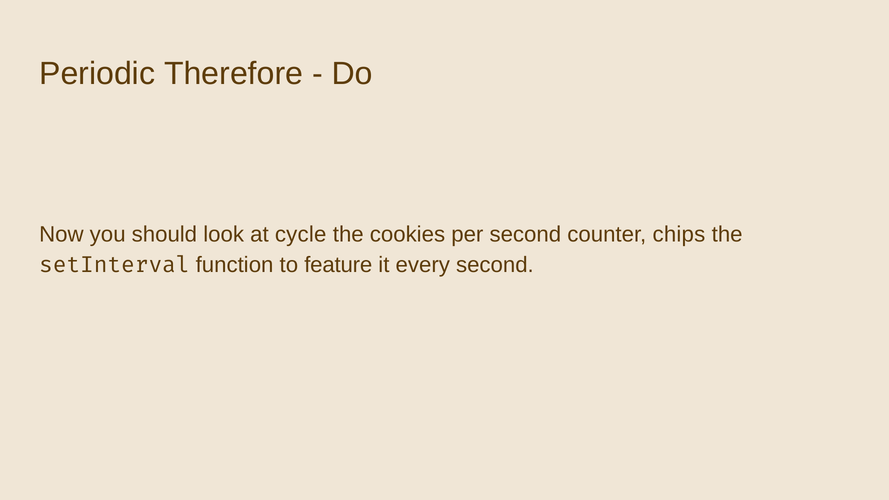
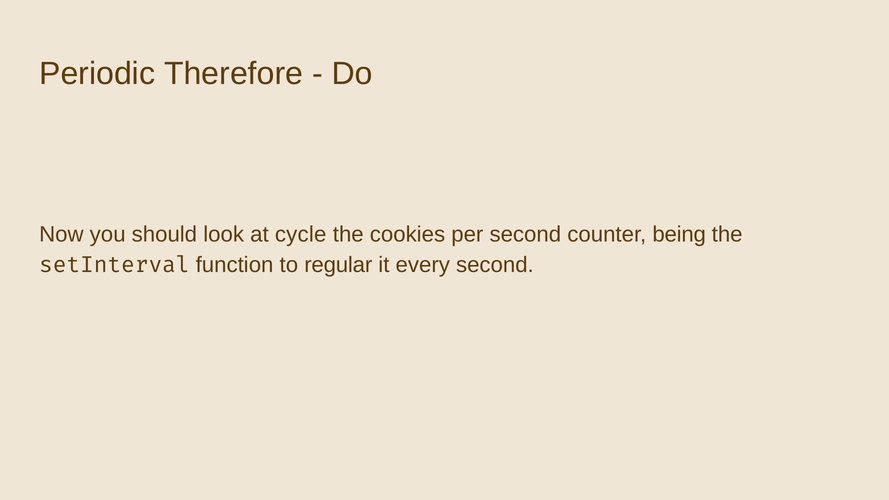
chips: chips -> being
feature: feature -> regular
